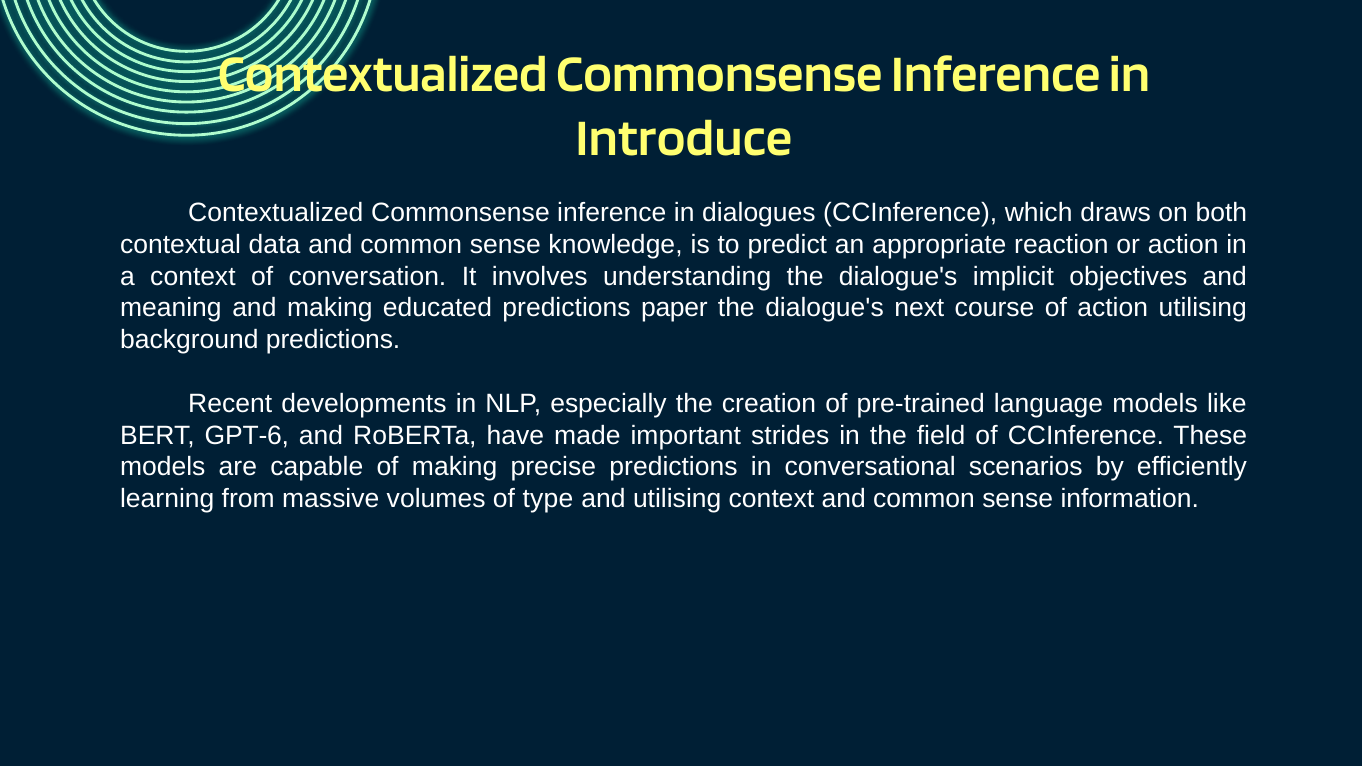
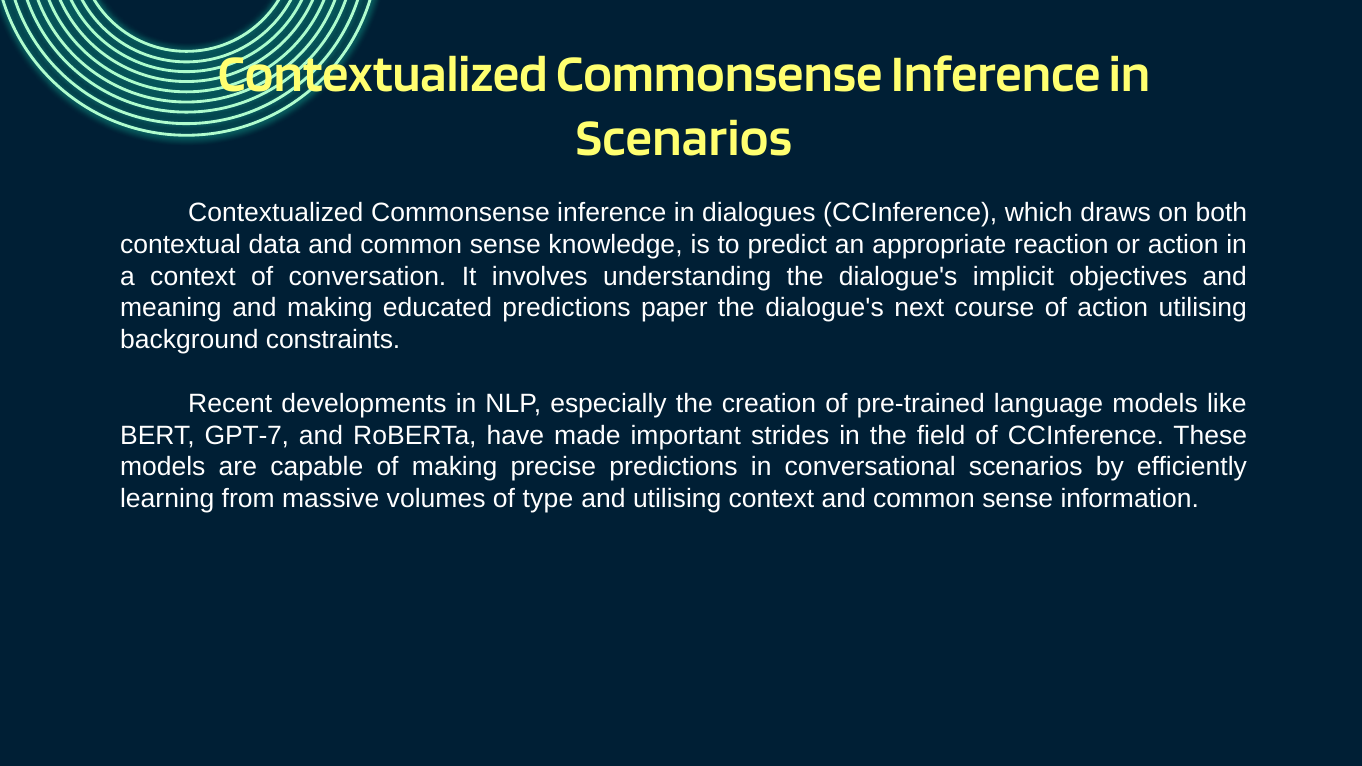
Introduce at (684, 138): Introduce -> Scenarios
background predictions: predictions -> constraints
GPT-6: GPT-6 -> GPT-7
